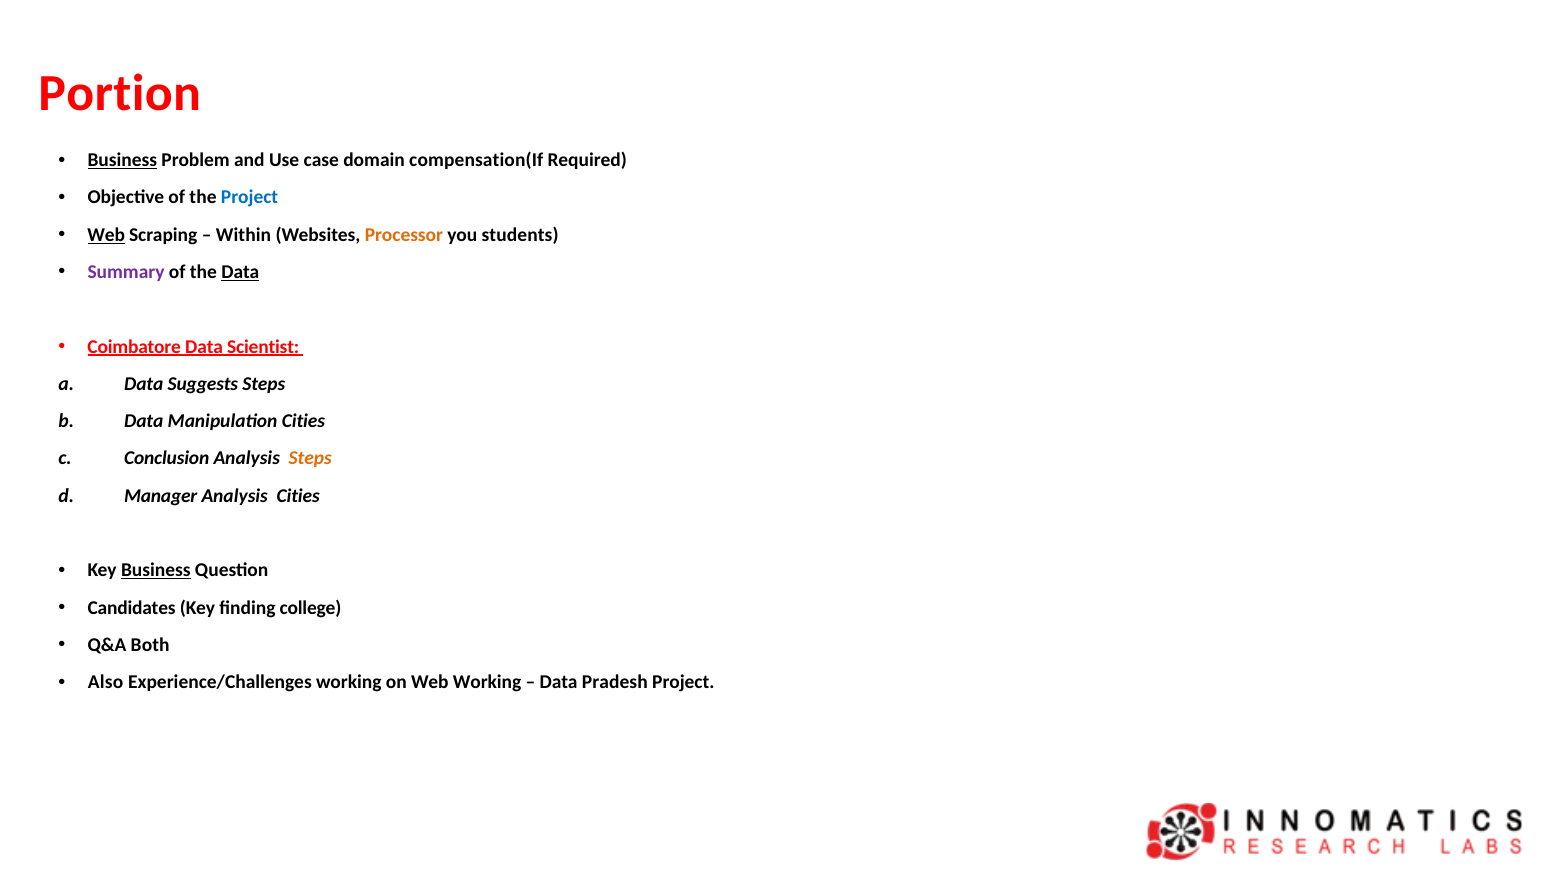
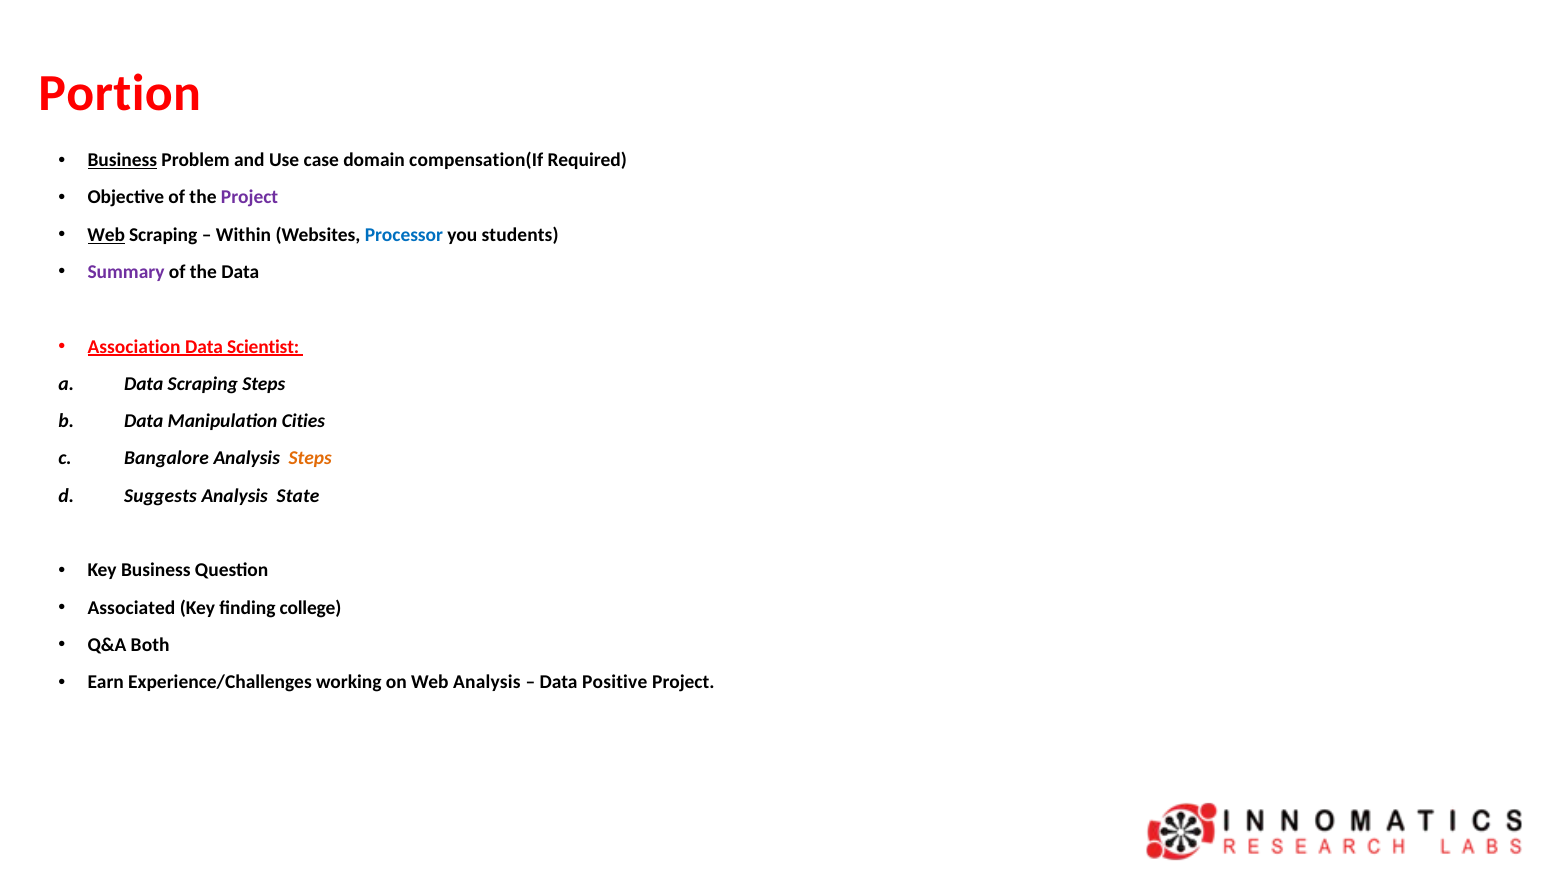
Project at (250, 197) colour: blue -> purple
Processor colour: orange -> blue
Data at (240, 272) underline: present -> none
Coimbatore: Coimbatore -> Association
Data Suggests: Suggests -> Scraping
Conclusion: Conclusion -> Bangalore
Manager: Manager -> Suggests
Analysis Cities: Cities -> State
Business at (156, 570) underline: present -> none
Candidates: Candidates -> Associated
Also: Also -> Earn
Web Working: Working -> Analysis
Pradesh: Pradesh -> Positive
